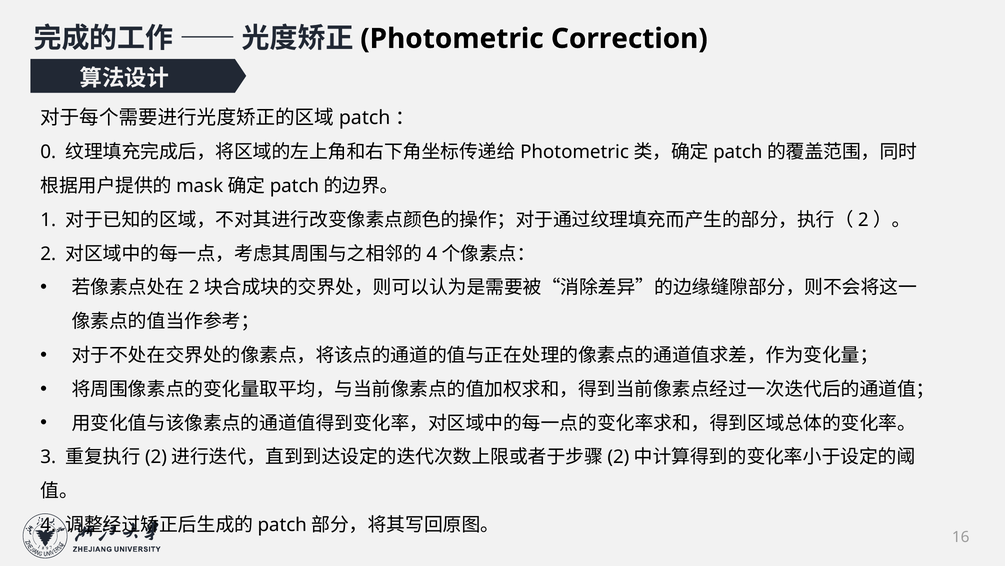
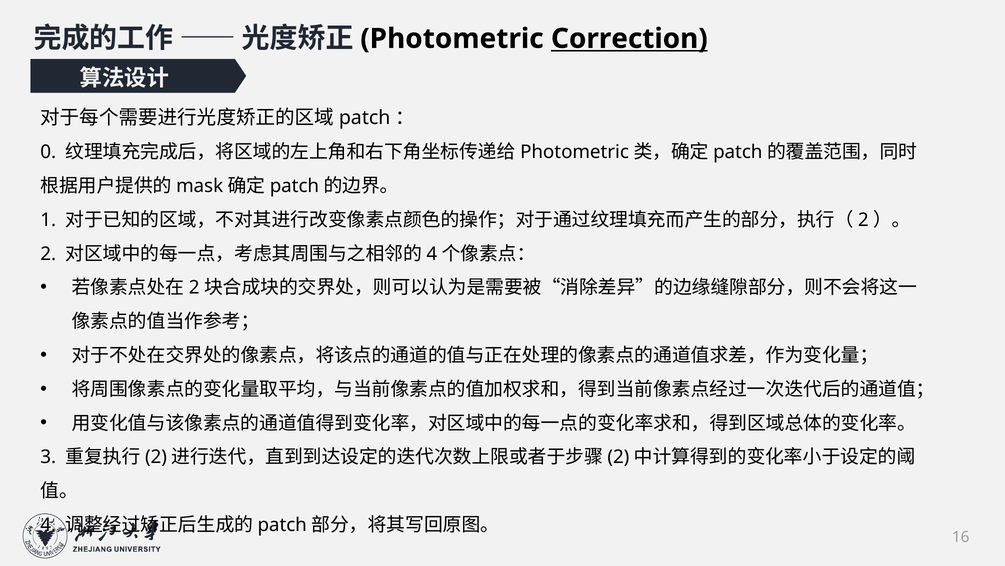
Correction underline: none -> present
